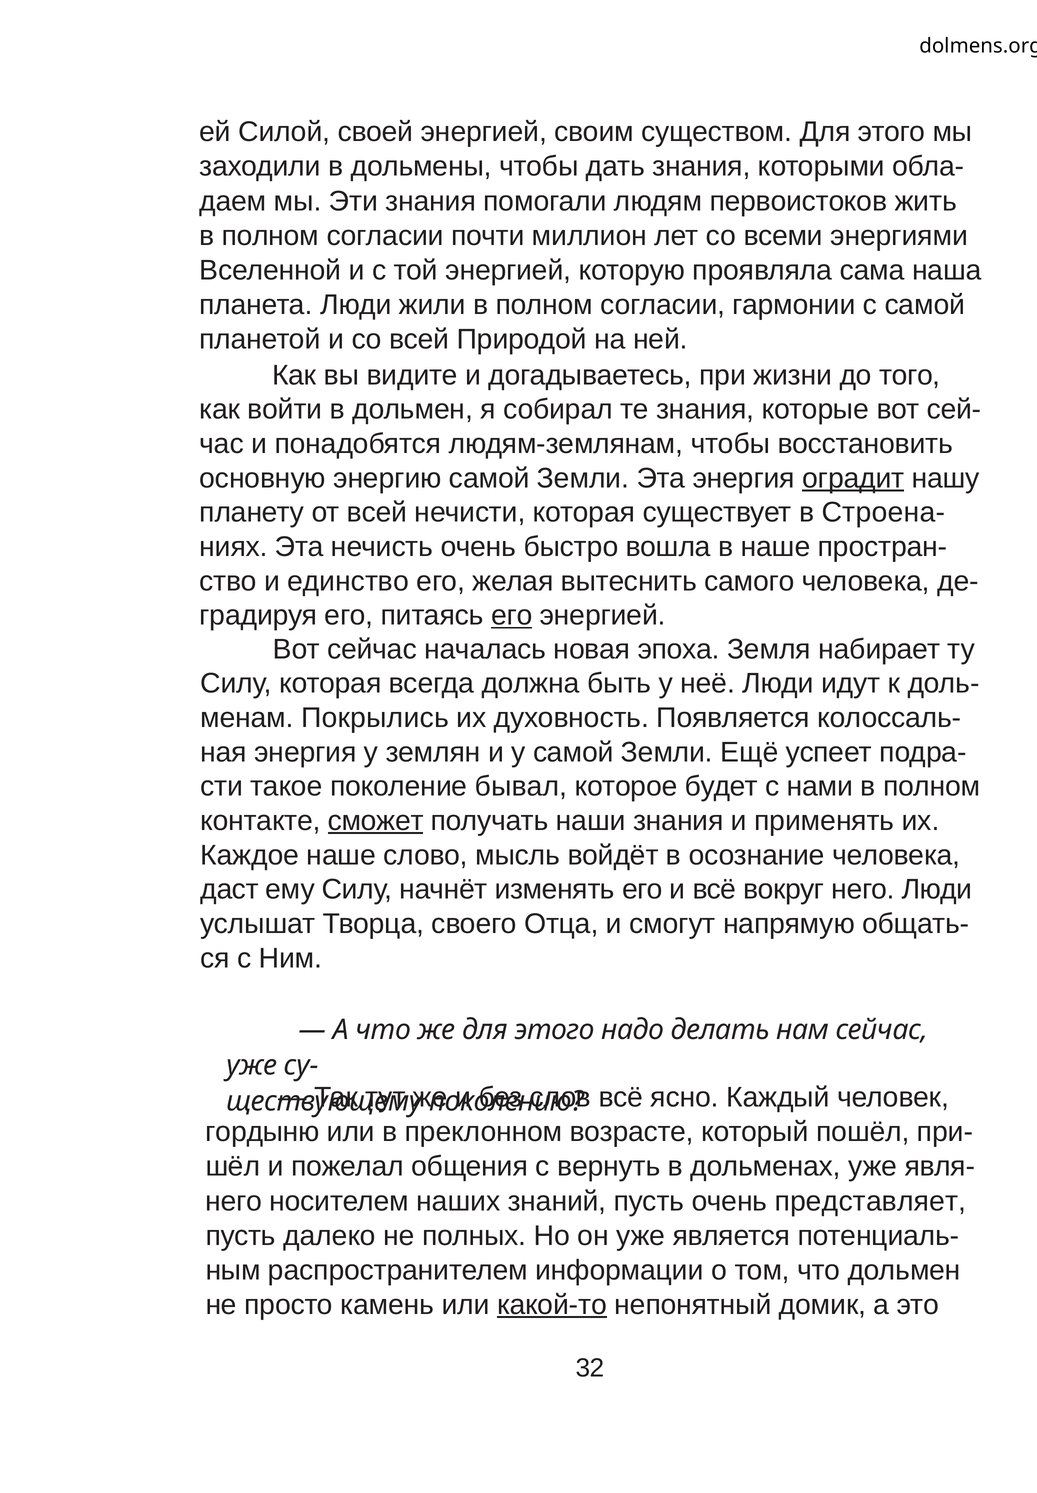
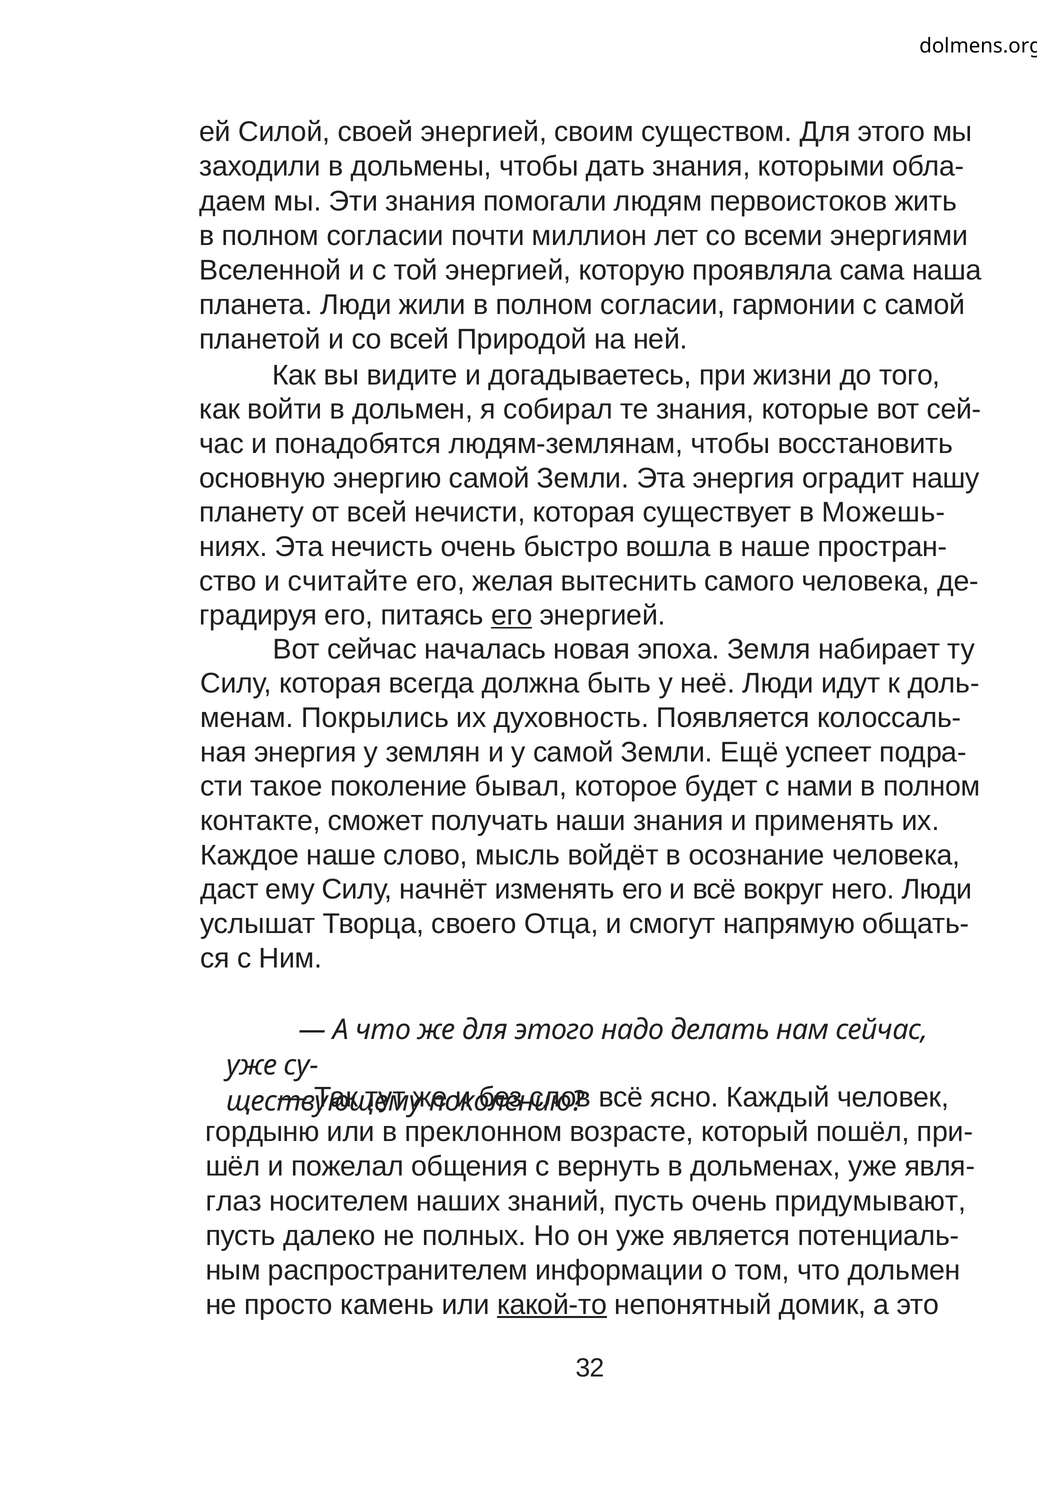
оградит underline: present -> none
Строена-: Строена- -> Можешь-
единство: единство -> считайте
сможет underline: present -> none
него at (234, 1201): него -> глаз
представляет: представляет -> придумывают
